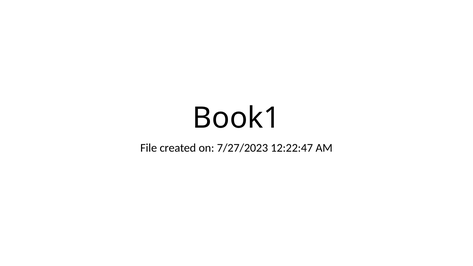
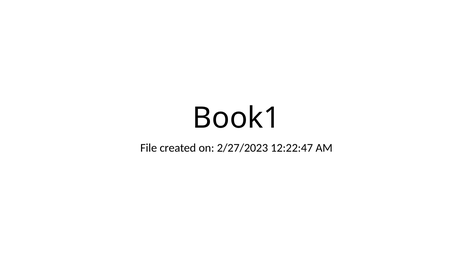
7/27/2023: 7/27/2023 -> 2/27/2023
